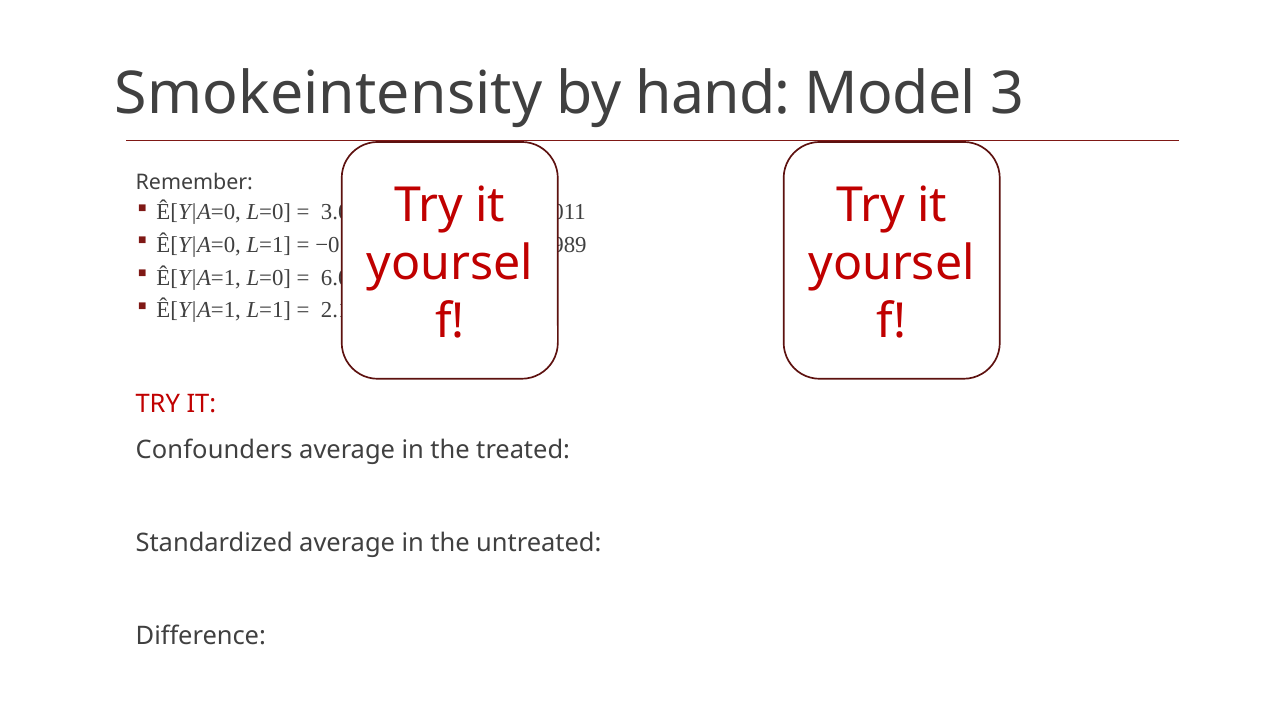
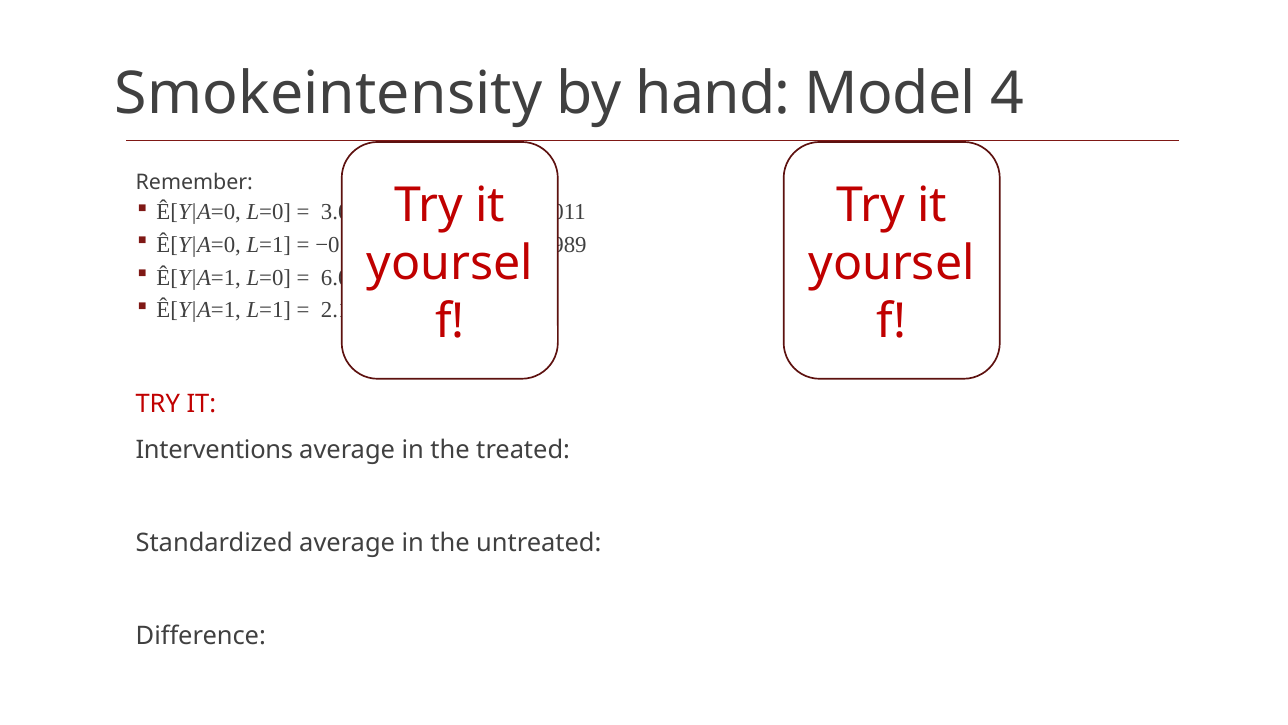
3: 3 -> 4
Confounders: Confounders -> Interventions
